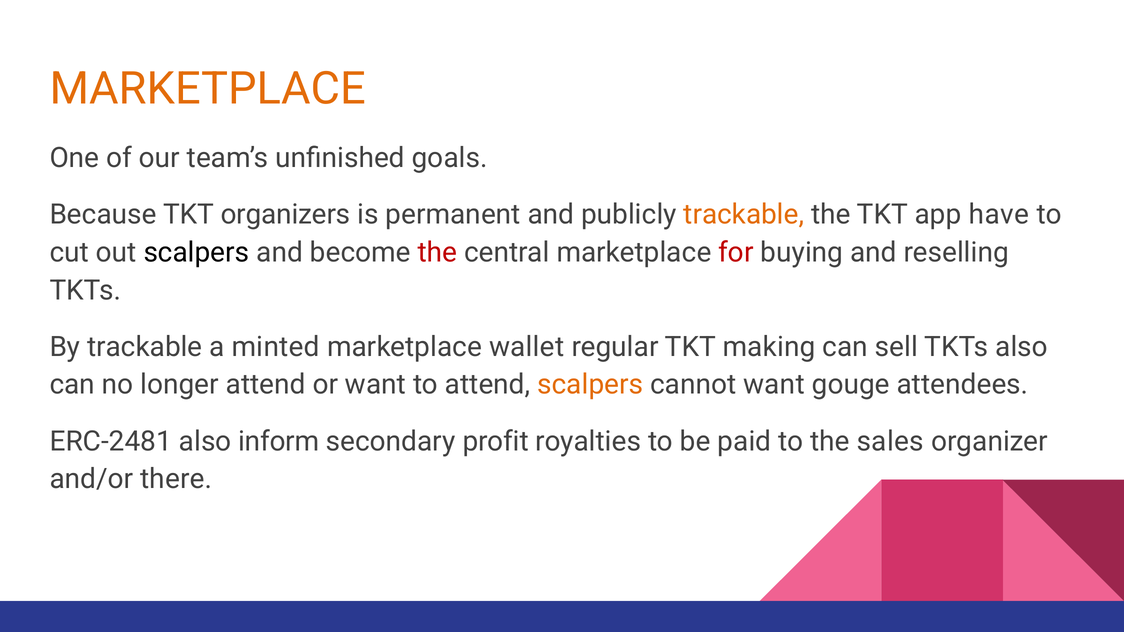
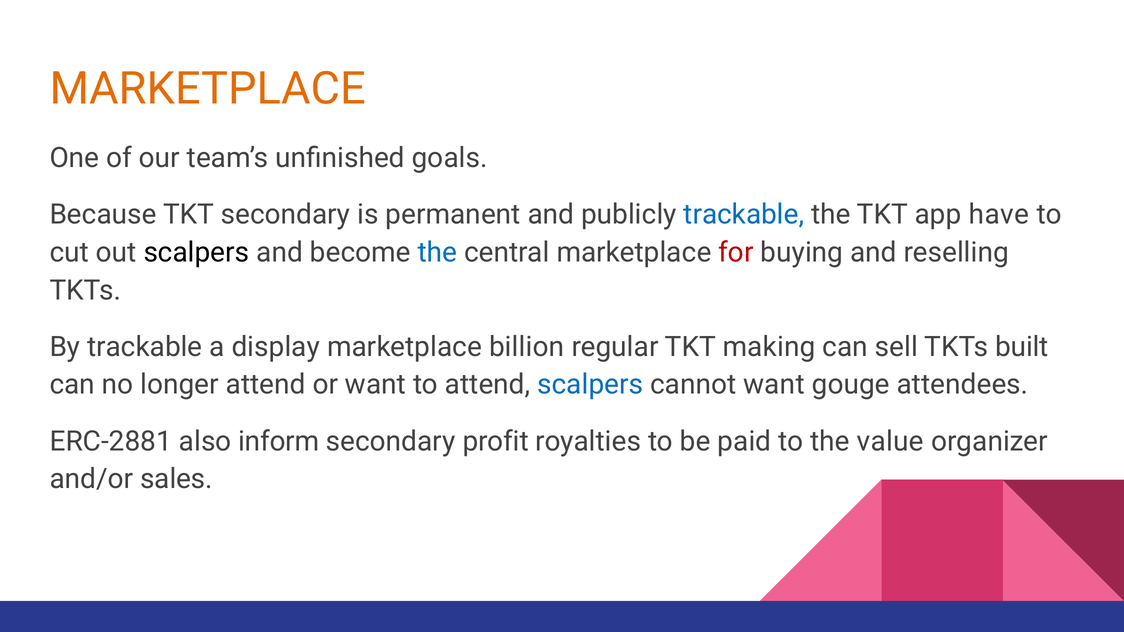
TKT organizers: organizers -> secondary
trackable at (744, 215) colour: orange -> blue
the at (437, 252) colour: red -> blue
minted: minted -> display
wallet: wallet -> billion
TKTs also: also -> built
scalpers at (590, 385) colour: orange -> blue
ERC-2481: ERC-2481 -> ERC-2881
sales: sales -> value
there: there -> sales
